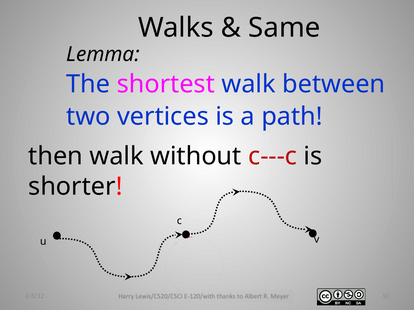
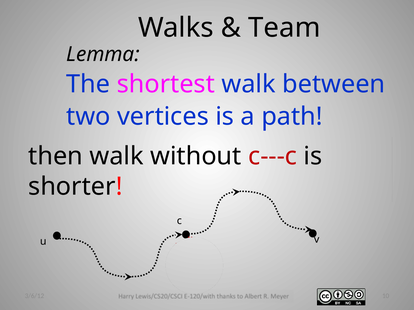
Same: Same -> Team
